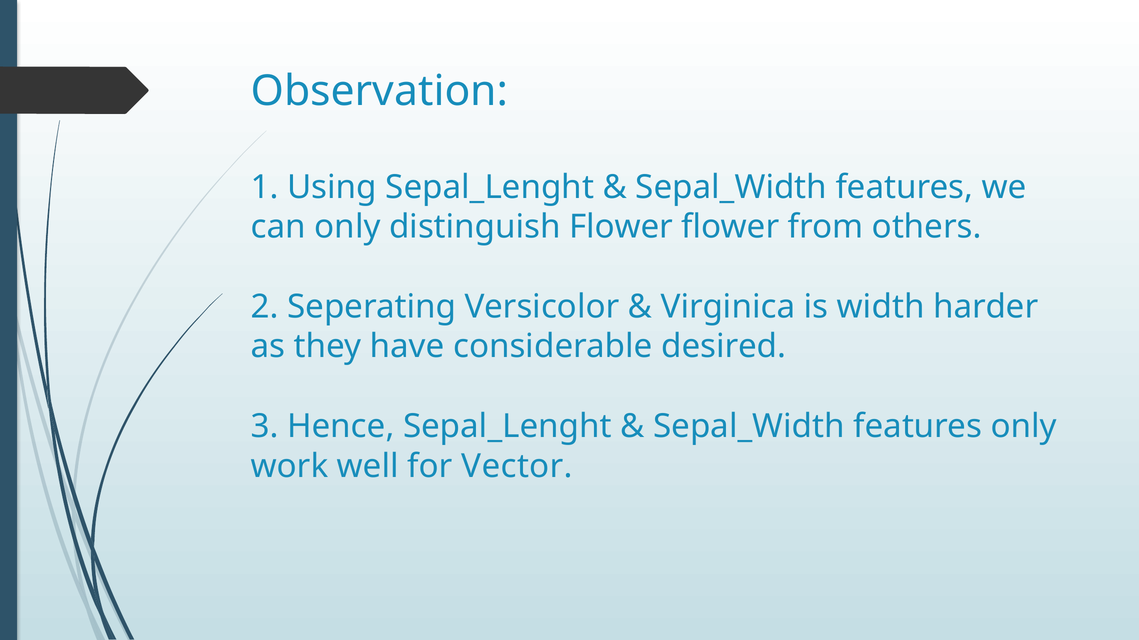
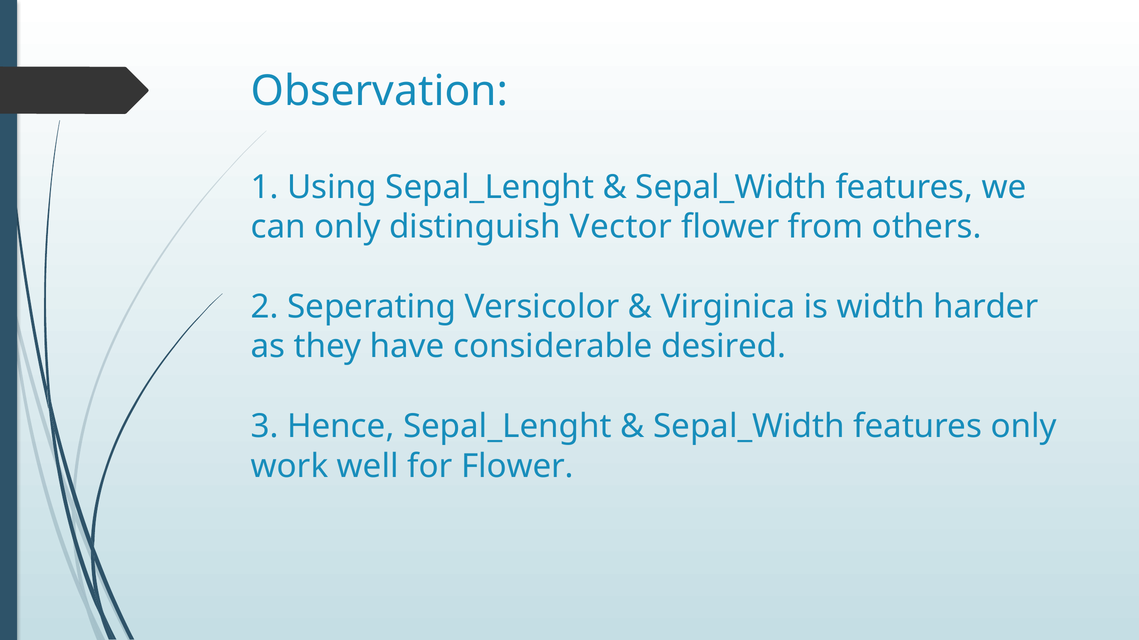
distinguish Flower: Flower -> Vector
for Vector: Vector -> Flower
